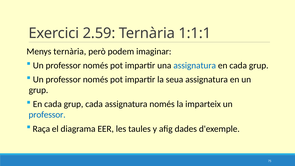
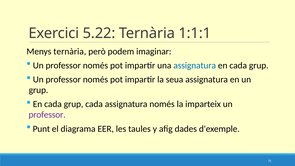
2.59: 2.59 -> 5.22
professor at (47, 115) colour: blue -> purple
Raça: Raça -> Punt
